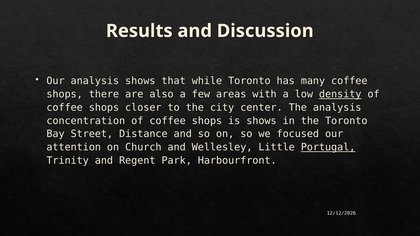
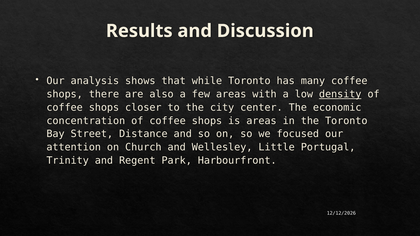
The analysis: analysis -> economic
is shows: shows -> areas
Portugal underline: present -> none
